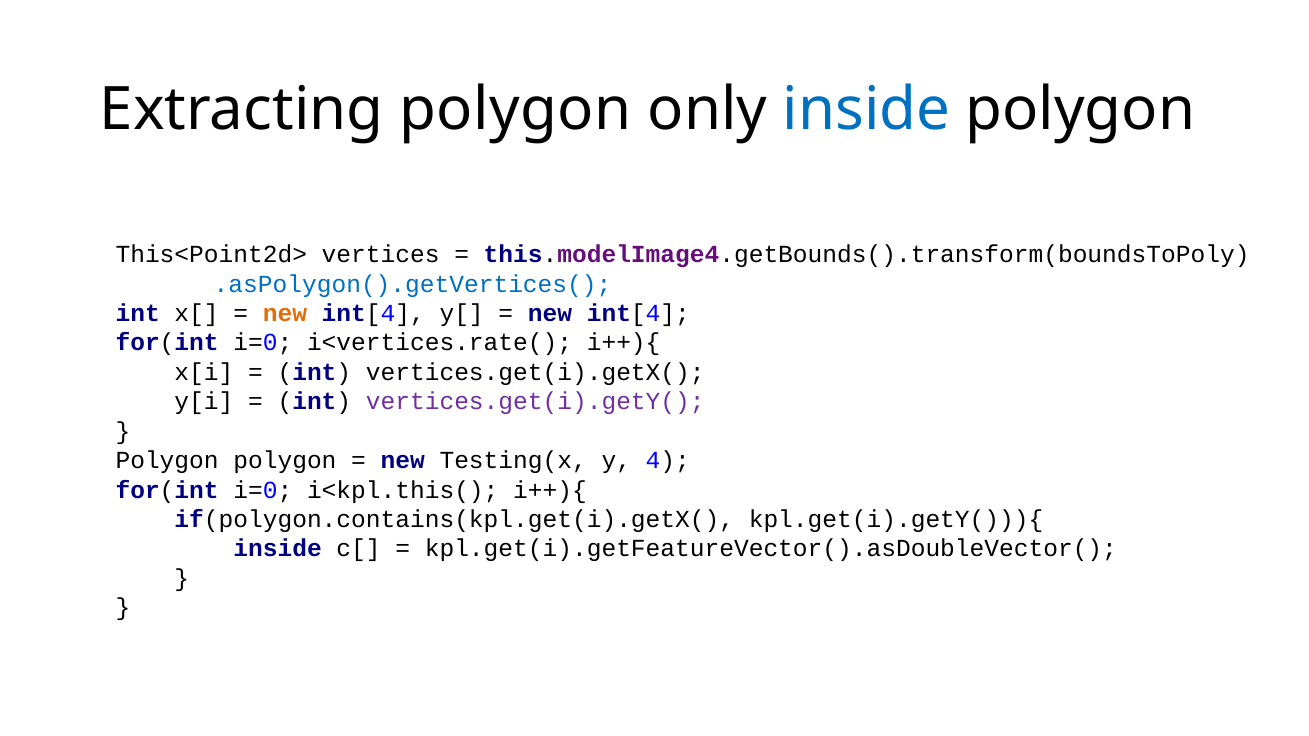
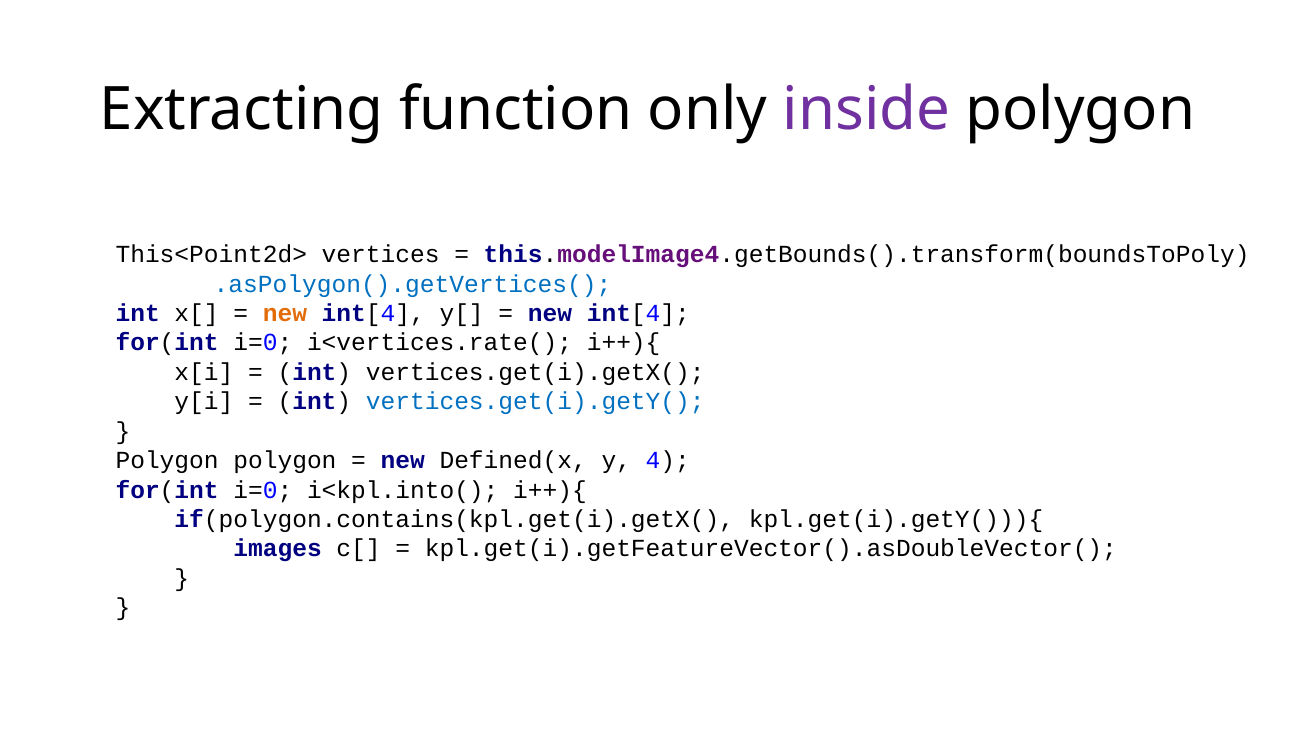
Extracting polygon: polygon -> function
inside at (866, 110) colour: blue -> purple
vertices.get(i).getY( colour: purple -> blue
Testing(x: Testing(x -> Defined(x
i<kpl.this(: i<kpl.this( -> i<kpl.into(
inside at (278, 549): inside -> images
